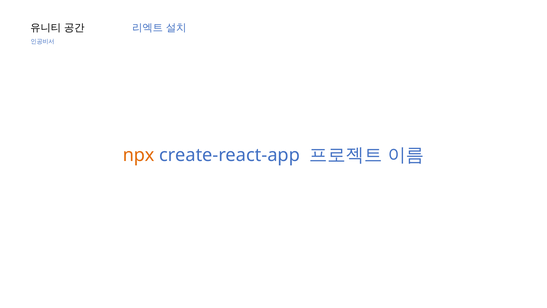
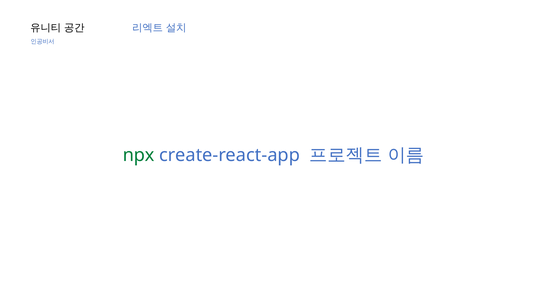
npx colour: orange -> green
